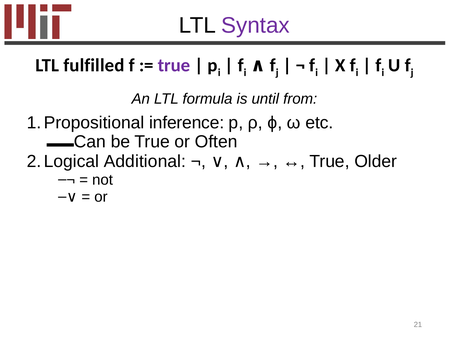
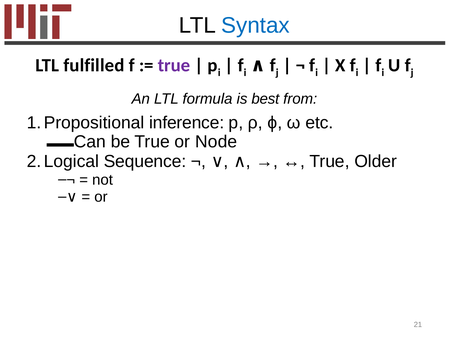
Syntax colour: purple -> blue
until: until -> best
Often: Often -> Node
Additional: Additional -> Sequence
